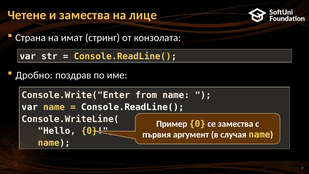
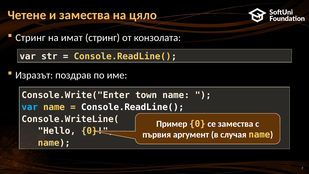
лице: лице -> цяло
Страна at (31, 38): Страна -> Стринг
Дробно: Дробно -> Изразът
from: from -> town
var at (30, 107) colour: white -> light blue
